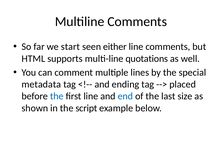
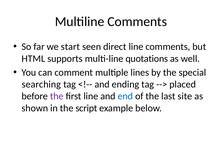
either: either -> direct
metadata: metadata -> searching
the at (57, 96) colour: blue -> purple
size: size -> site
